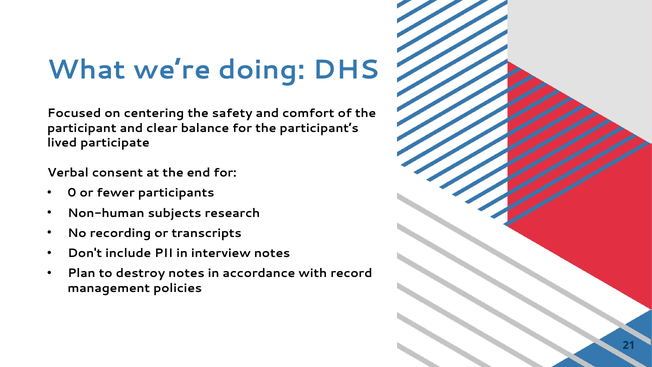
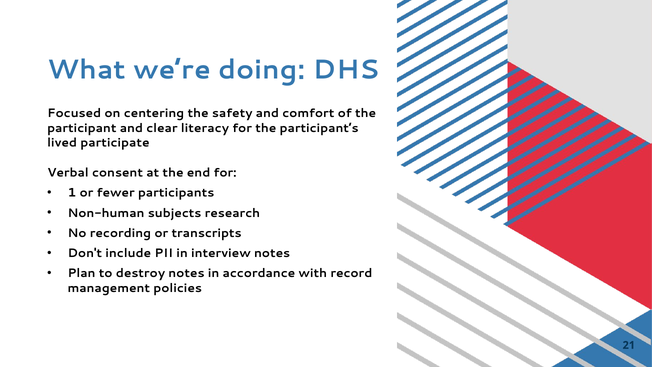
balance: balance -> literacy
0: 0 -> 1
